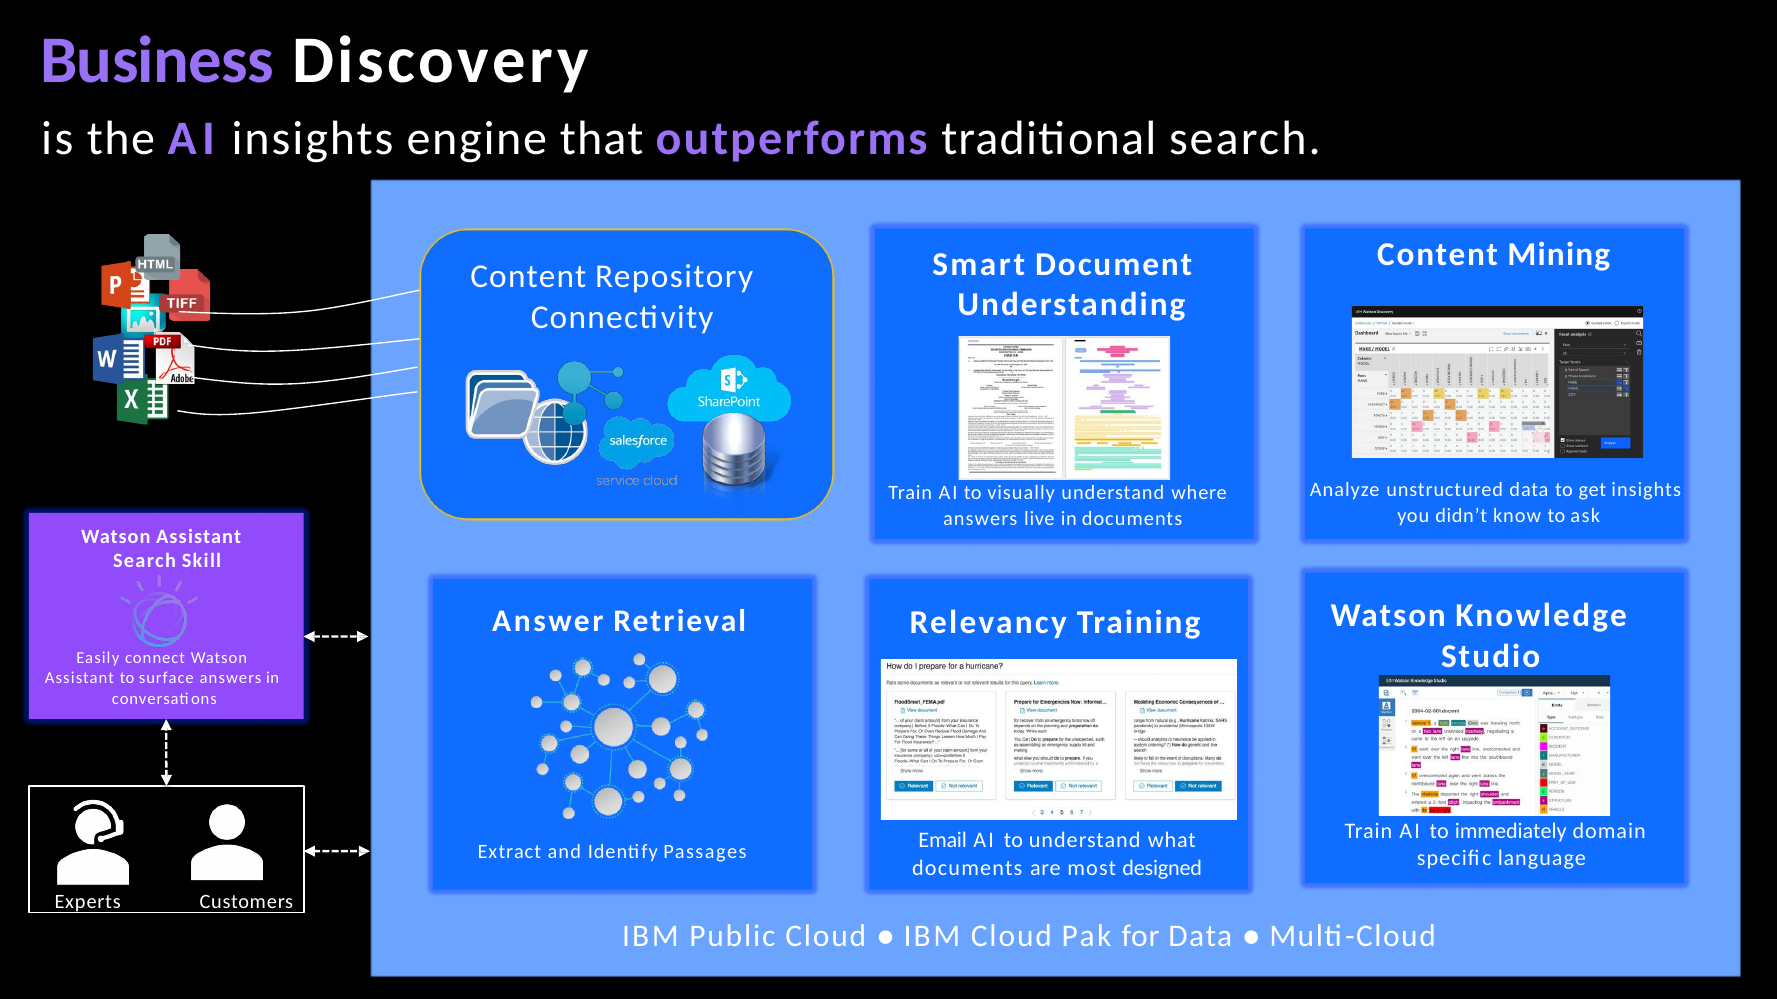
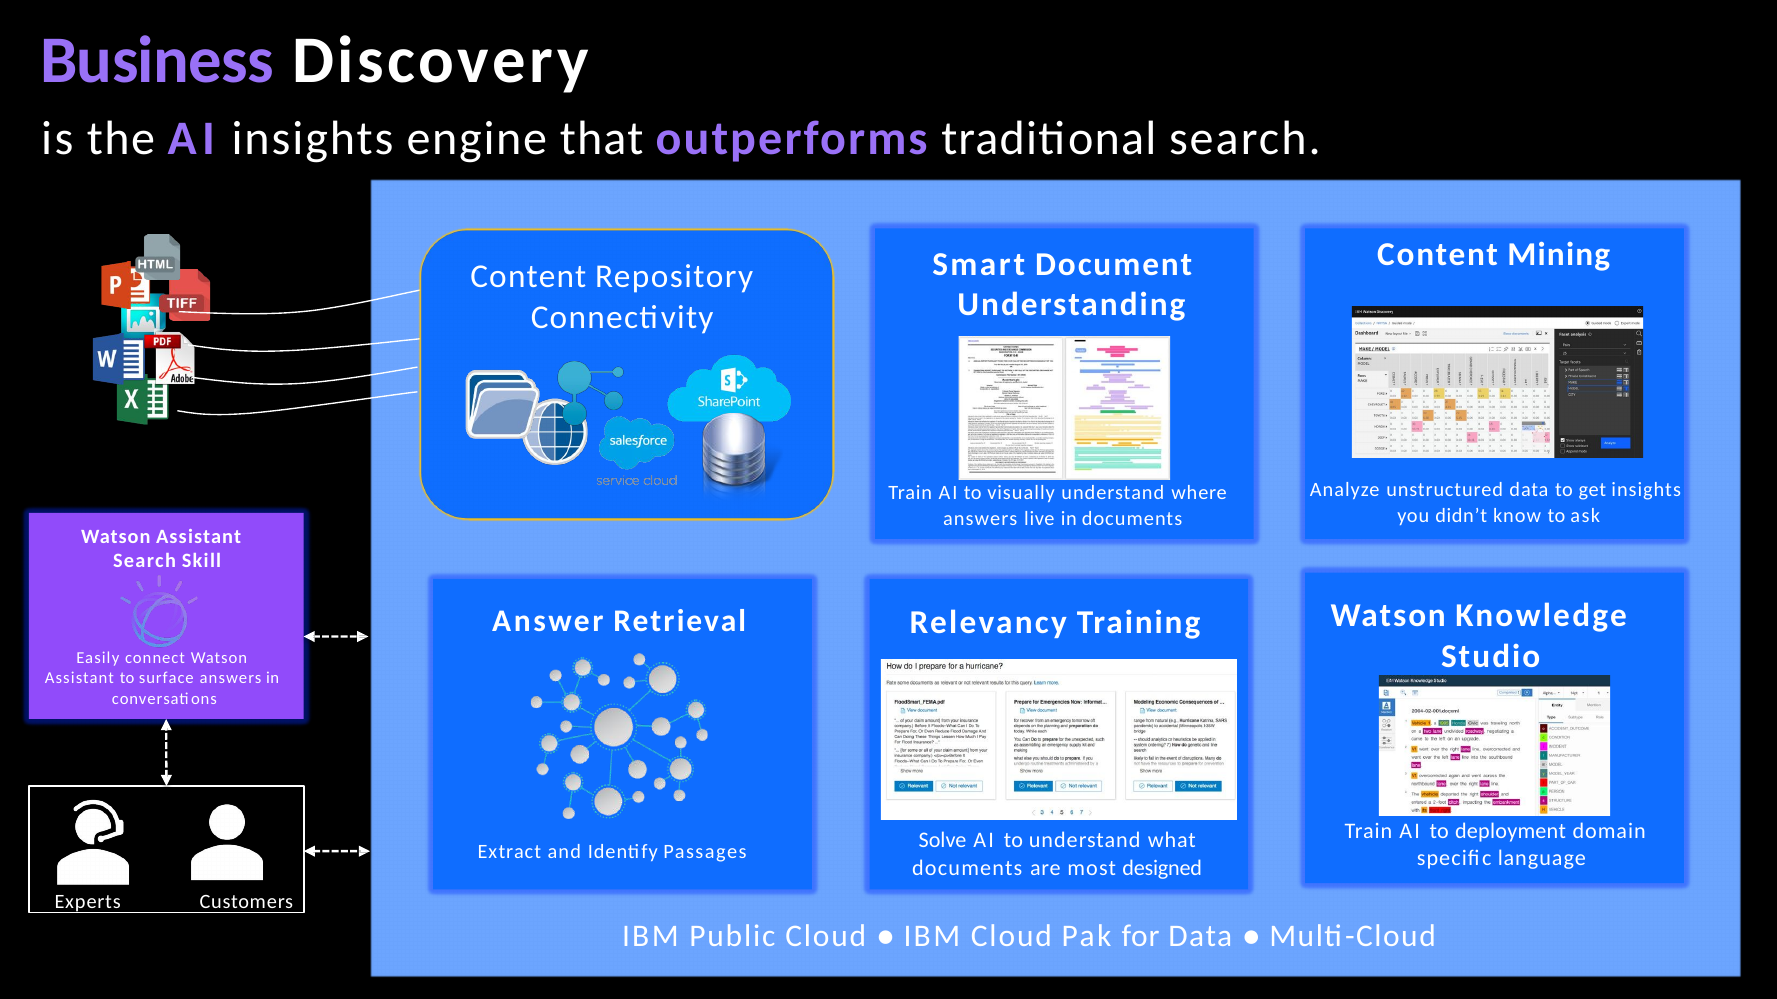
immediately: immediately -> deployment
Email: Email -> Solve
